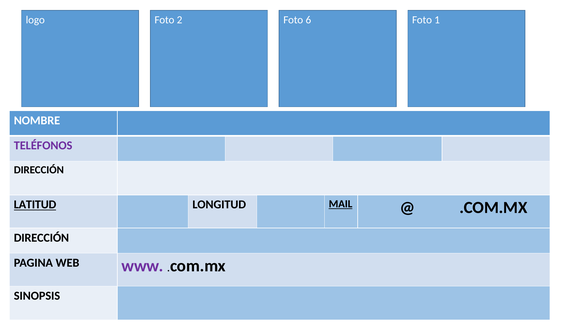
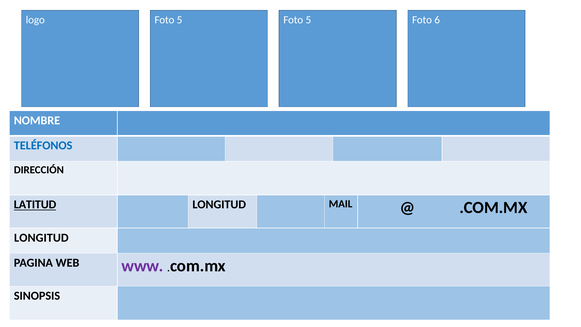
logo Foto 2: 2 -> 5
6 at (308, 20): 6 -> 5
1: 1 -> 6
TELÉFONOS colour: purple -> blue
MAIL underline: present -> none
DIRECCIÓN at (41, 238): DIRECCIÓN -> LONGITUD
